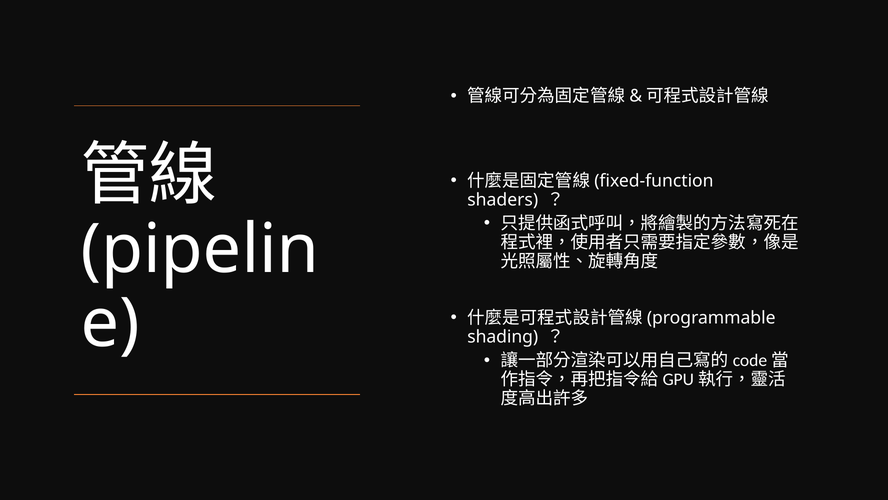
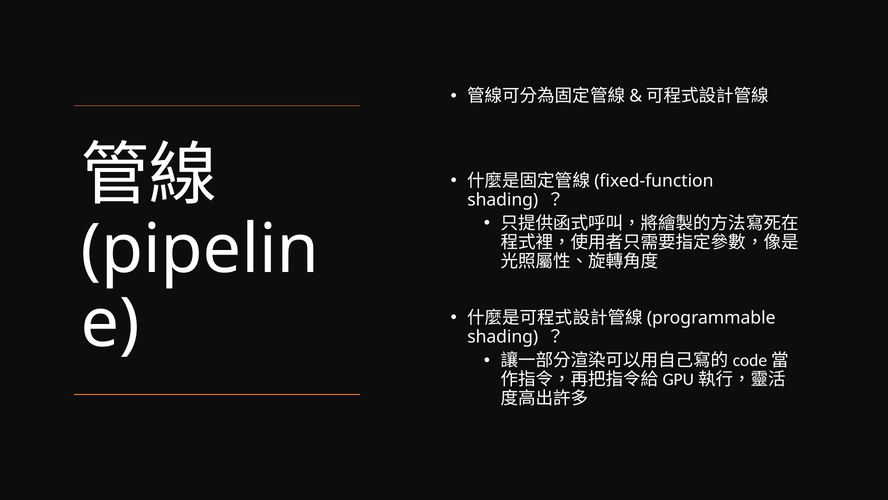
shaders at (503, 200): shaders -> shading
